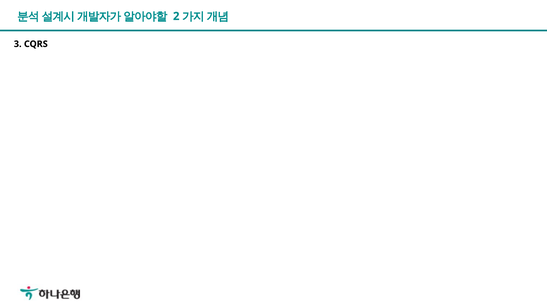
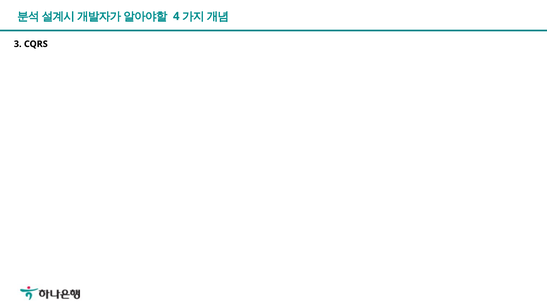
2: 2 -> 4
